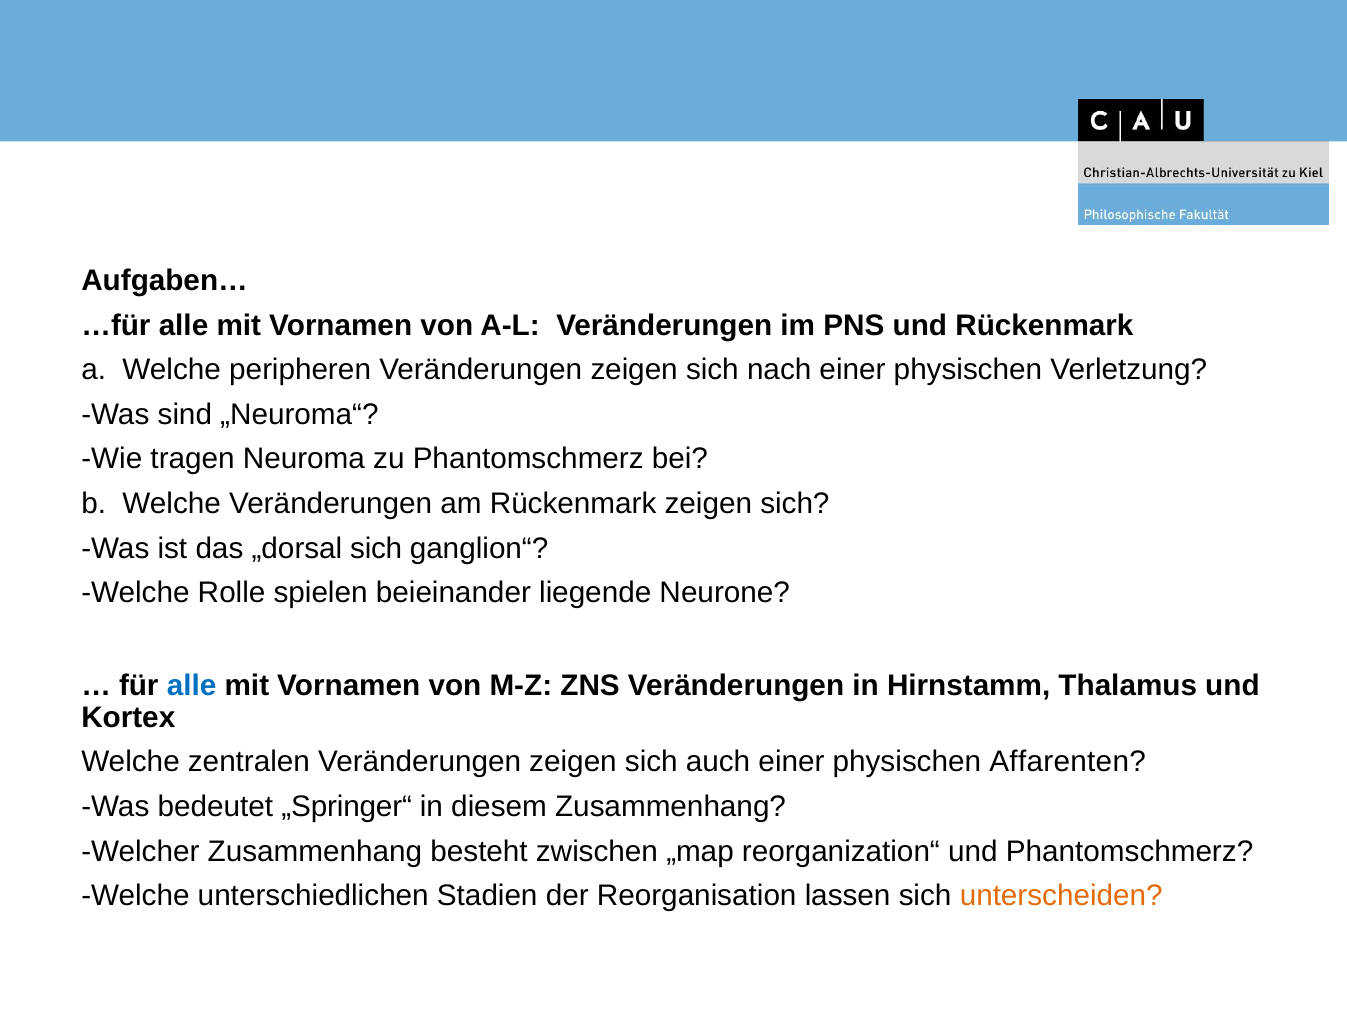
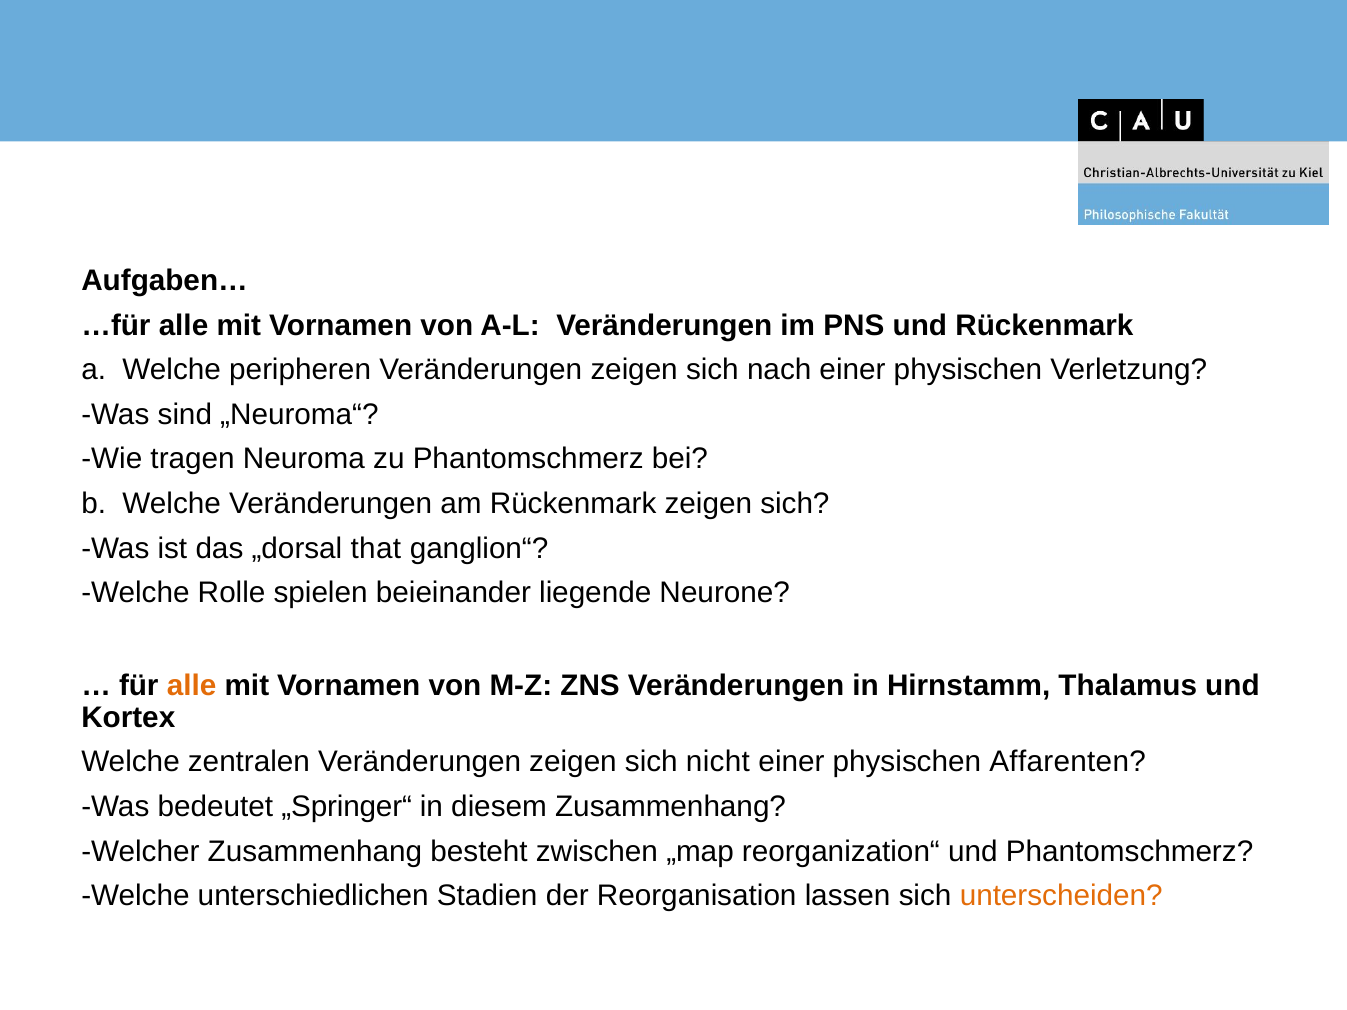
„dorsal sich: sich -> that
alle at (192, 686) colour: blue -> orange
auch: auch -> nicht
